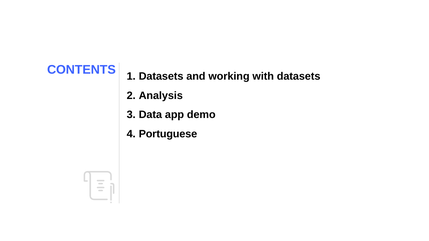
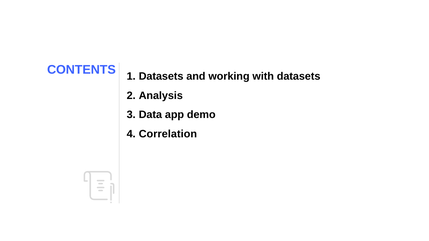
Portuguese: Portuguese -> Correlation
